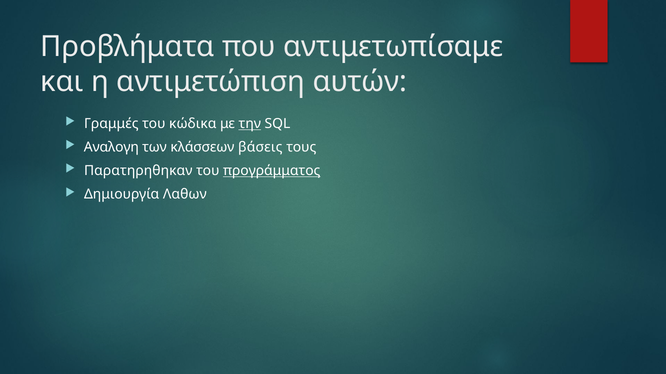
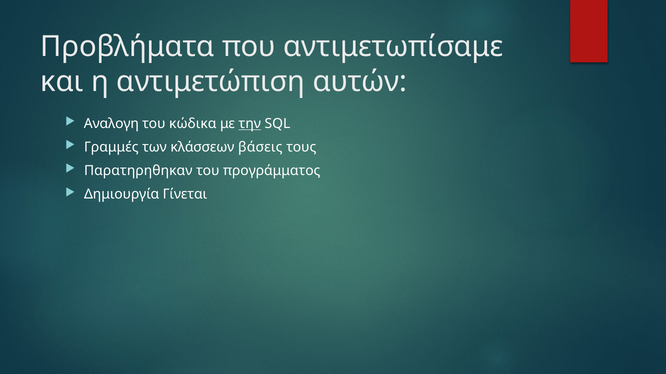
Γραμμές: Γραμμές -> Αναλογη
Αναλογη: Αναλογη -> Γραμμές
προγράμματος underline: present -> none
Λαθων: Λαθων -> Γίνεται
